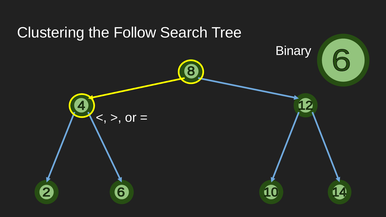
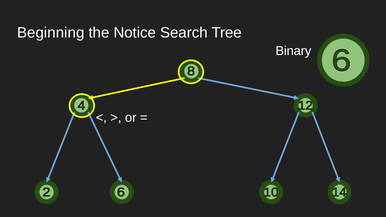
Clustering: Clustering -> Beginning
Follow: Follow -> Notice
